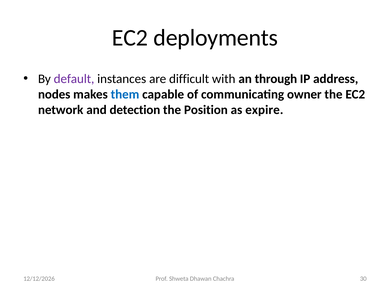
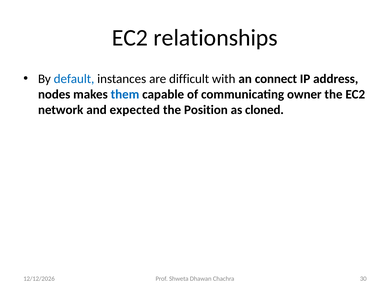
deployments: deployments -> relationships
default colour: purple -> blue
through: through -> connect
detection: detection -> expected
expire: expire -> cloned
